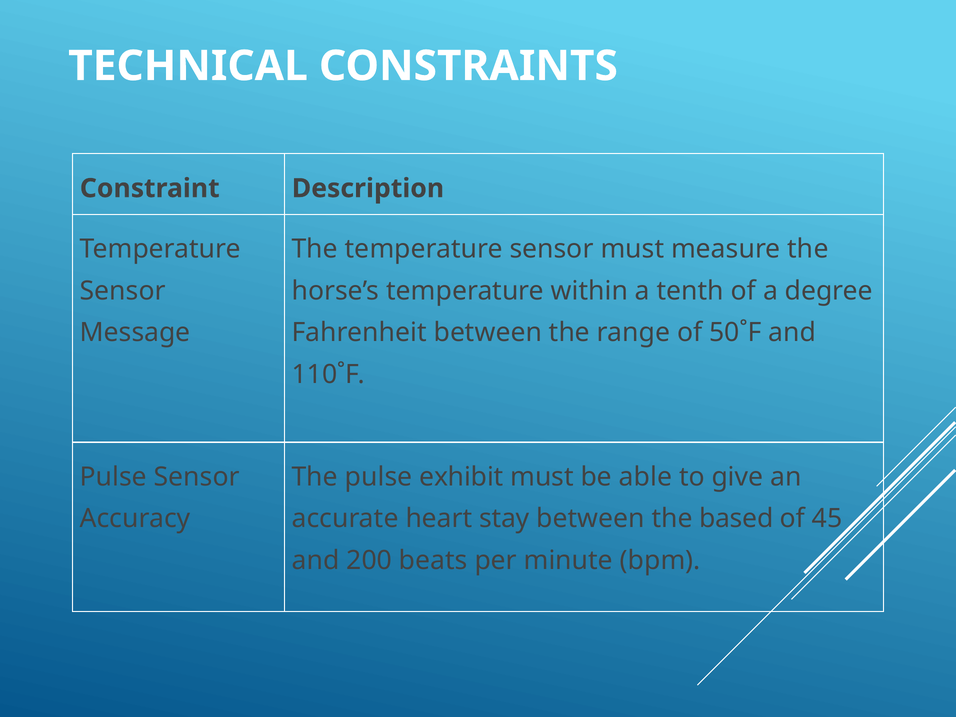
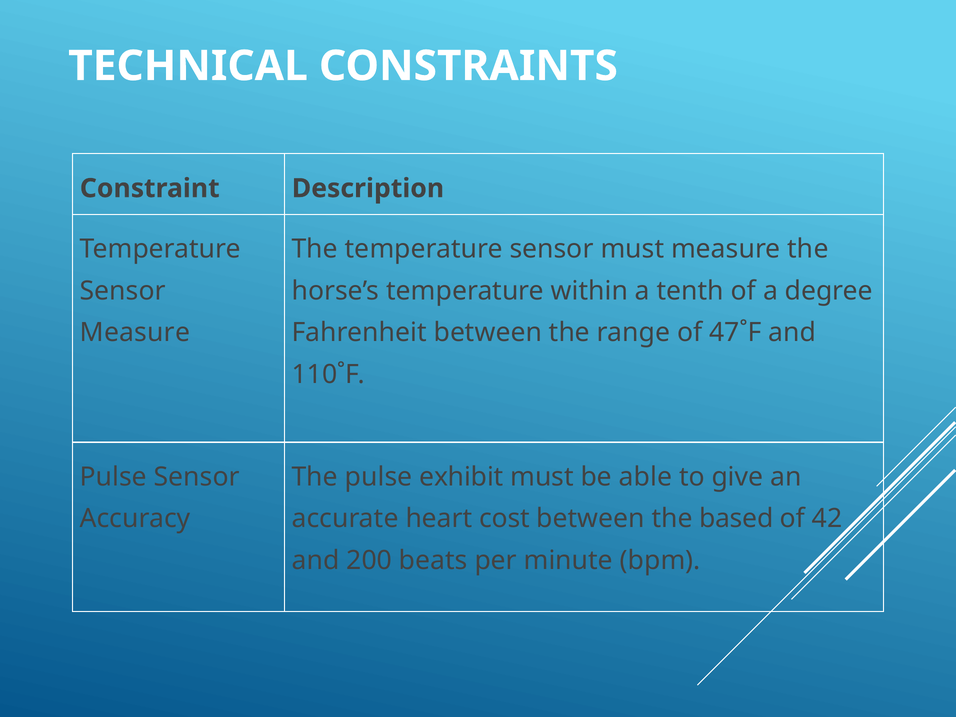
Message at (135, 333): Message -> Measure
50˚F: 50˚F -> 47˚F
stay: stay -> cost
45: 45 -> 42
